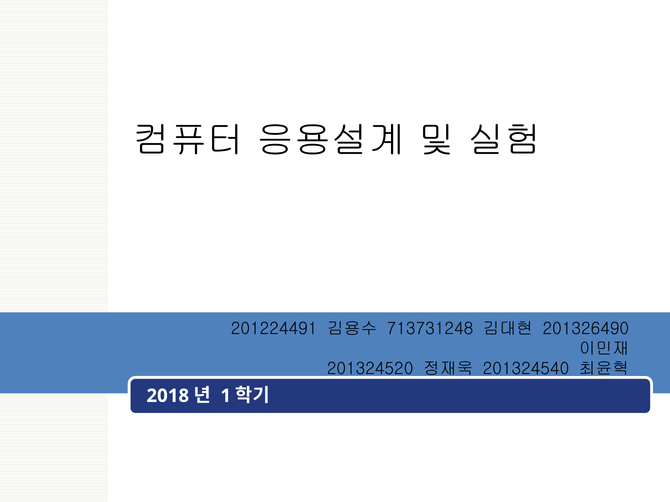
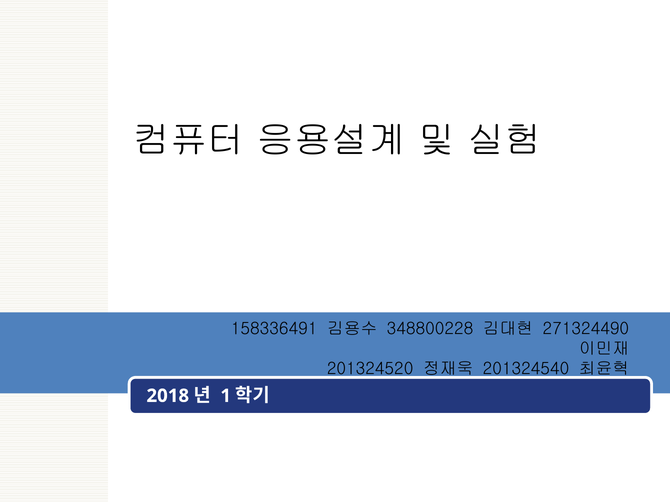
201224491: 201224491 -> 158336491
713731248: 713731248 -> 348800228
201326490: 201326490 -> 271324490
